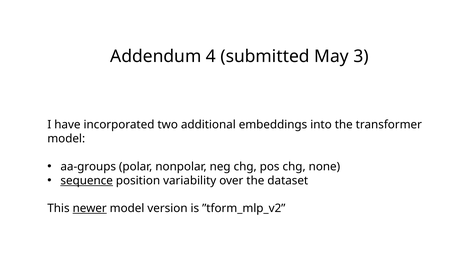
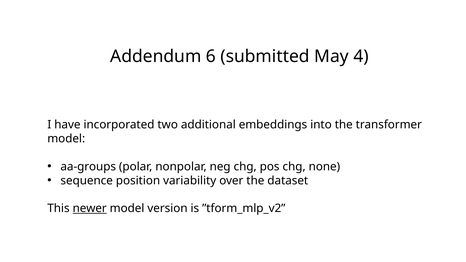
4: 4 -> 6
3: 3 -> 4
sequence underline: present -> none
